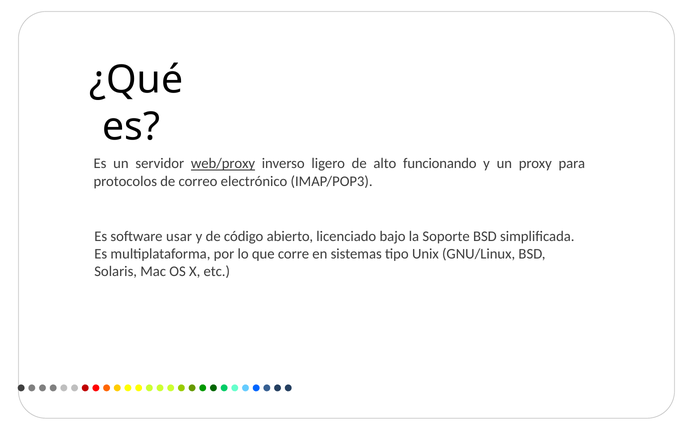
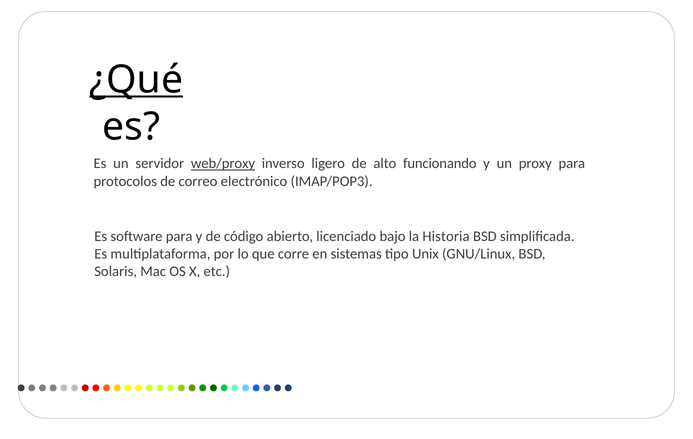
¿Qué underline: none -> present
software usar: usar -> para
Soporte: Soporte -> Historia
